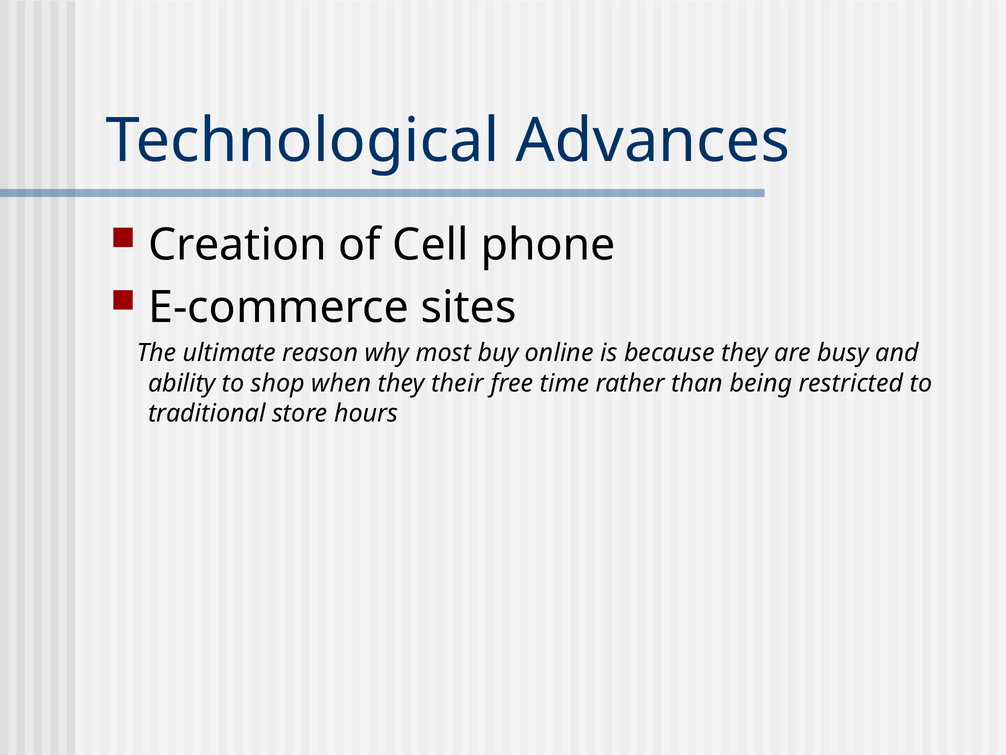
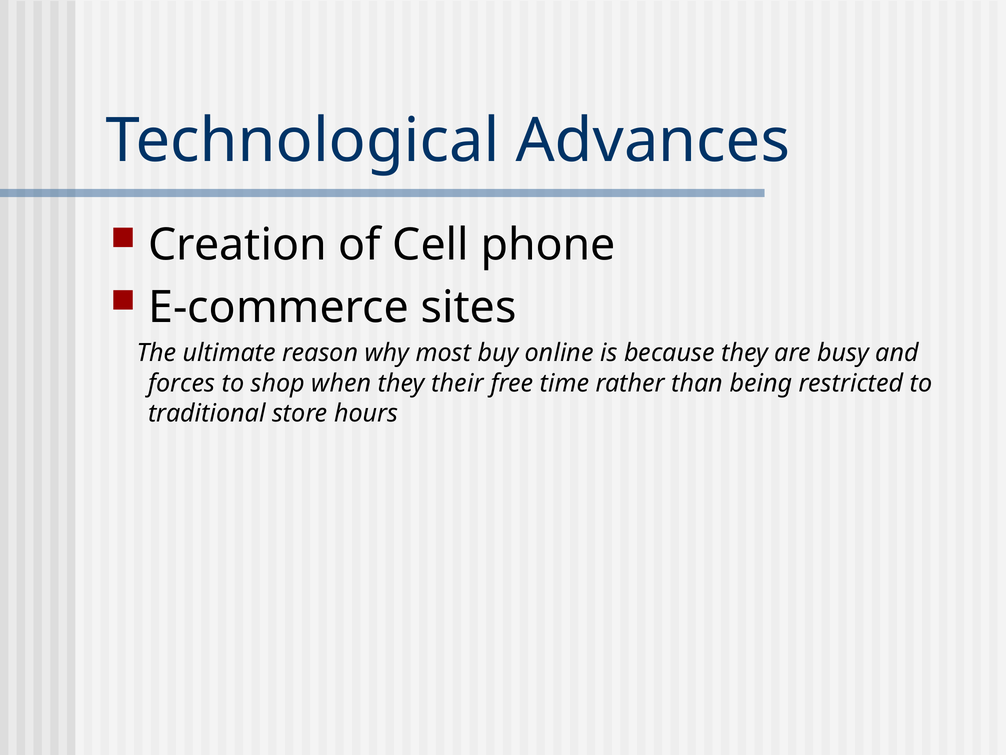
ability: ability -> forces
